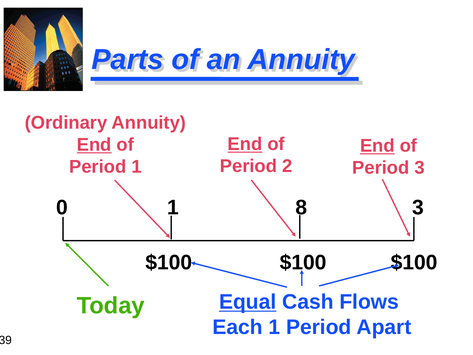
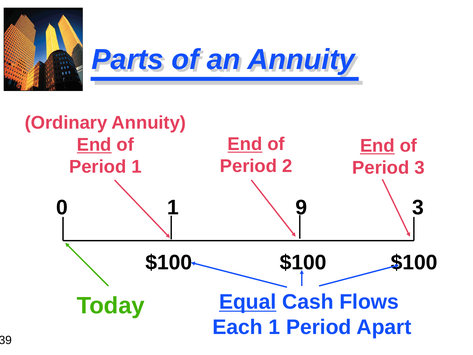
8: 8 -> 9
